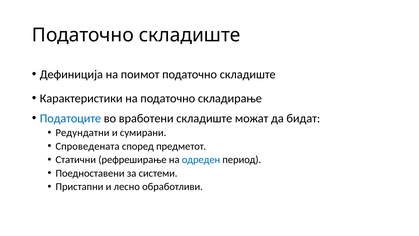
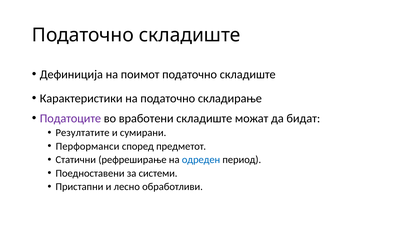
Податоците colour: blue -> purple
Редундатни: Редундатни -> Резултатите
Спроведената: Спроведената -> Перформанси
